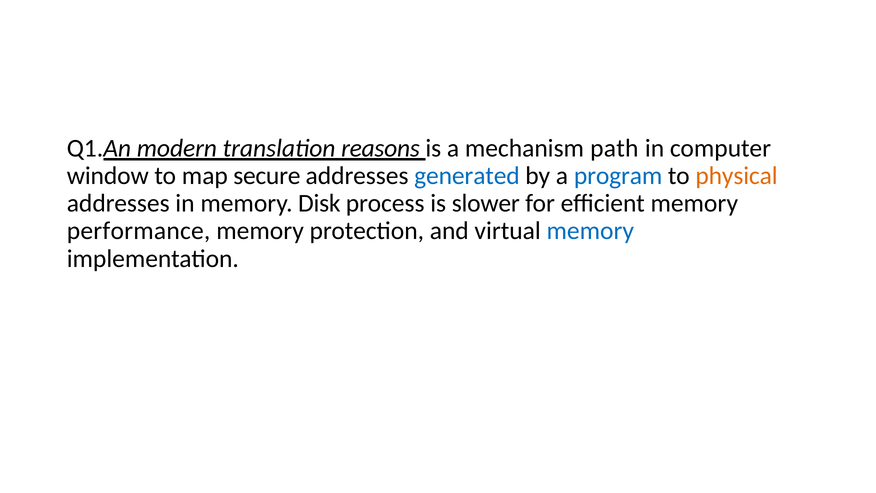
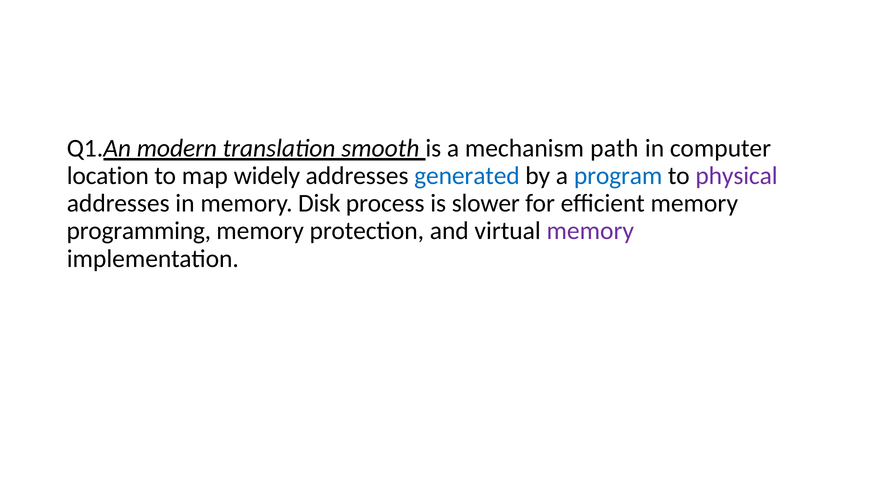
reasons: reasons -> smooth
window: window -> location
secure: secure -> widely
physical colour: orange -> purple
performance: performance -> programming
memory at (590, 231) colour: blue -> purple
